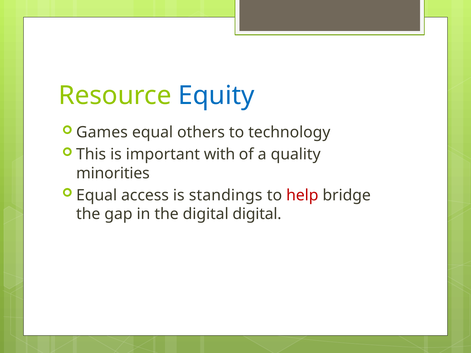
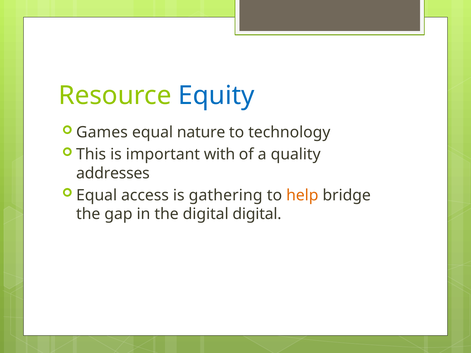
others: others -> nature
minorities: minorities -> addresses
standings: standings -> gathering
help colour: red -> orange
